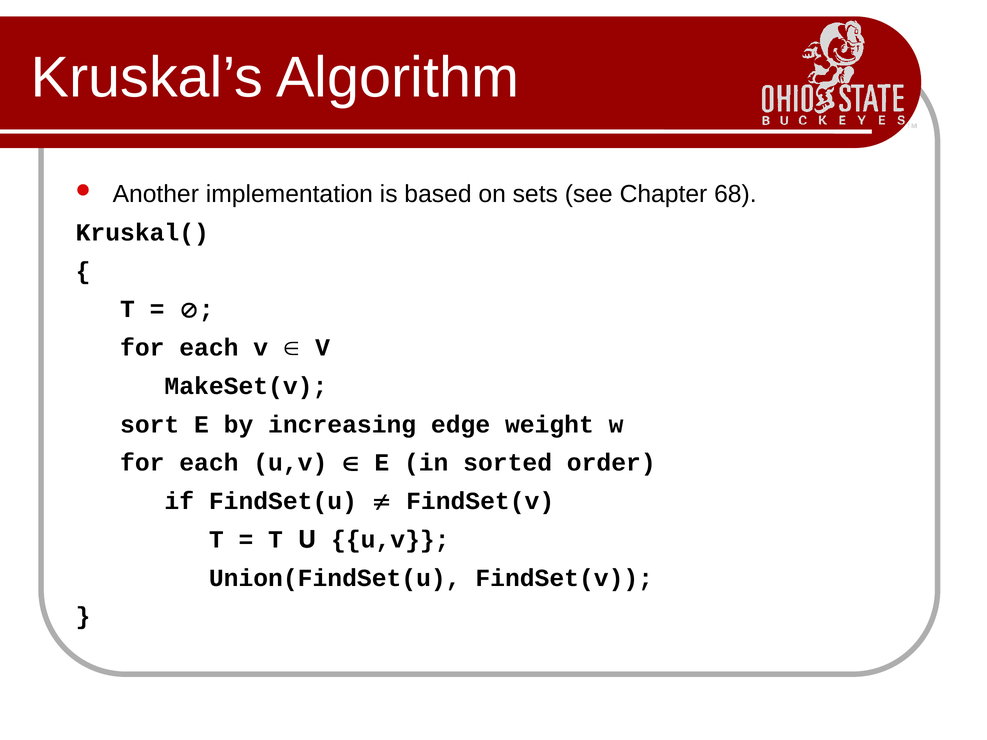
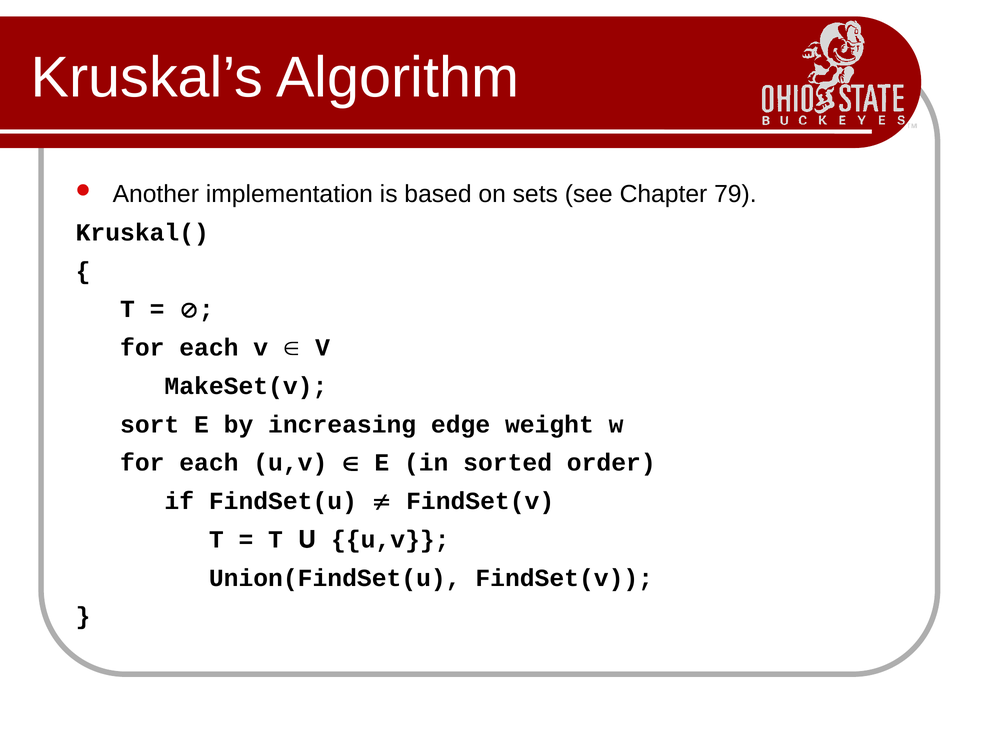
68: 68 -> 79
